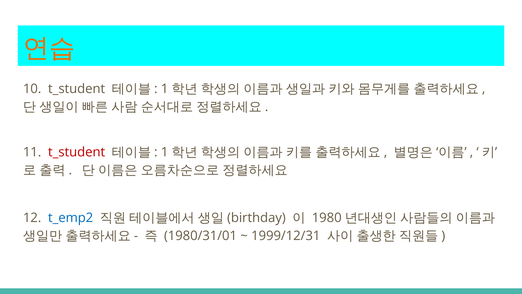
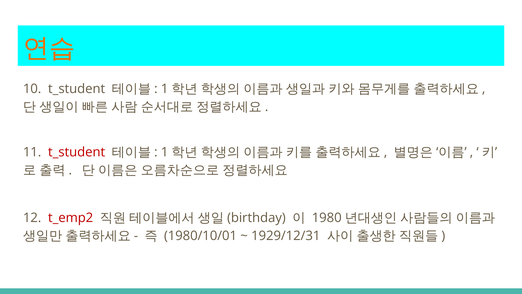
t_emp2 colour: blue -> red
1980/31/01: 1980/31/01 -> 1980/10/01
1999/12/31: 1999/12/31 -> 1929/12/31
